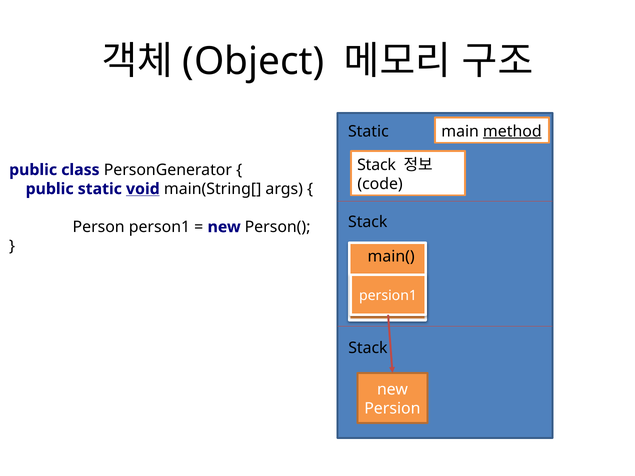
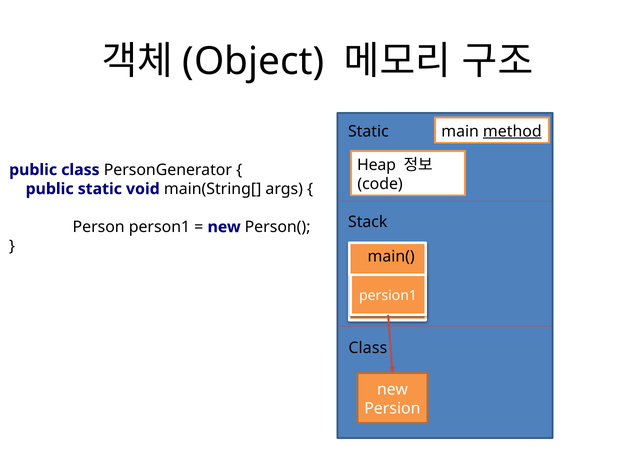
Stack at (377, 165): Stack -> Heap
void underline: present -> none
Stack at (368, 348): Stack -> Class
